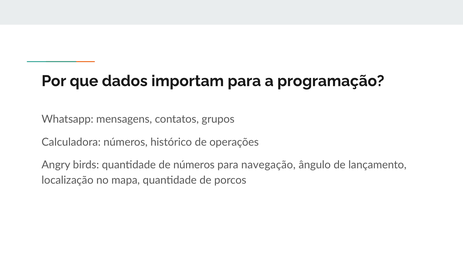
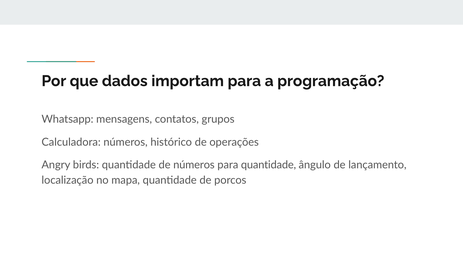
para navegação: navegação -> quantidade
